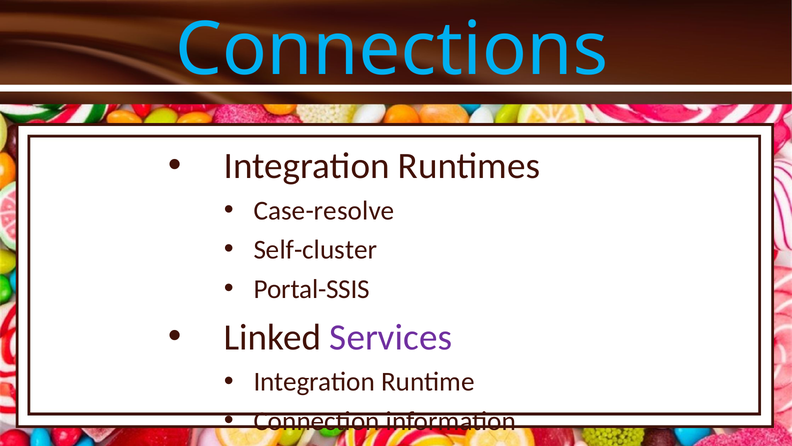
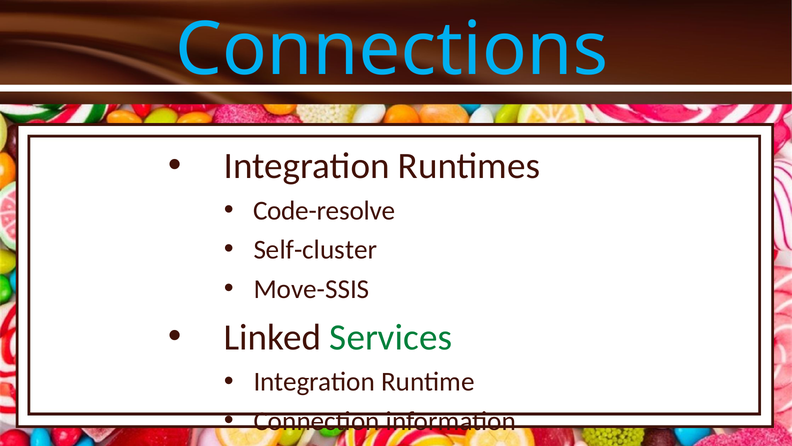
Case-resolve: Case-resolve -> Code-resolve
Portal-SSIS: Portal-SSIS -> Move-SSIS
Services colour: purple -> green
